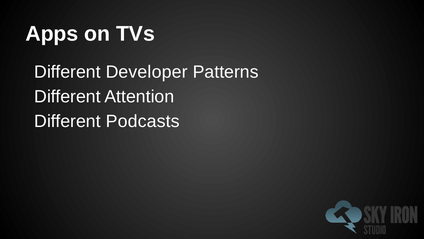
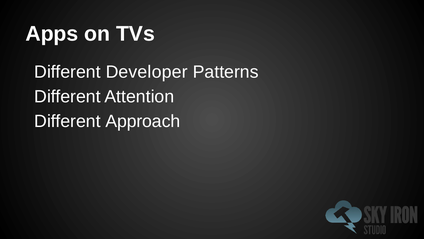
Podcasts: Podcasts -> Approach
